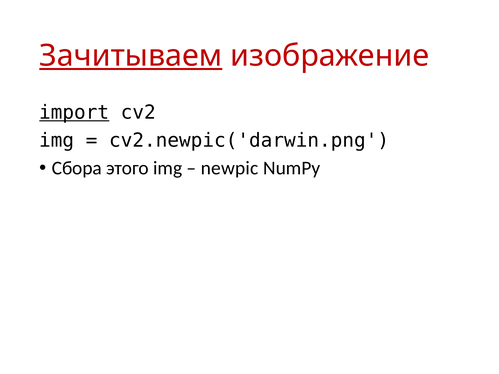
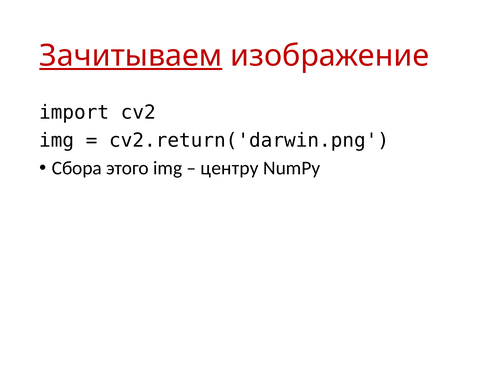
import underline: present -> none
cv2.newpic('darwin.png: cv2.newpic('darwin.png -> cv2.return('darwin.png
newpic: newpic -> центру
